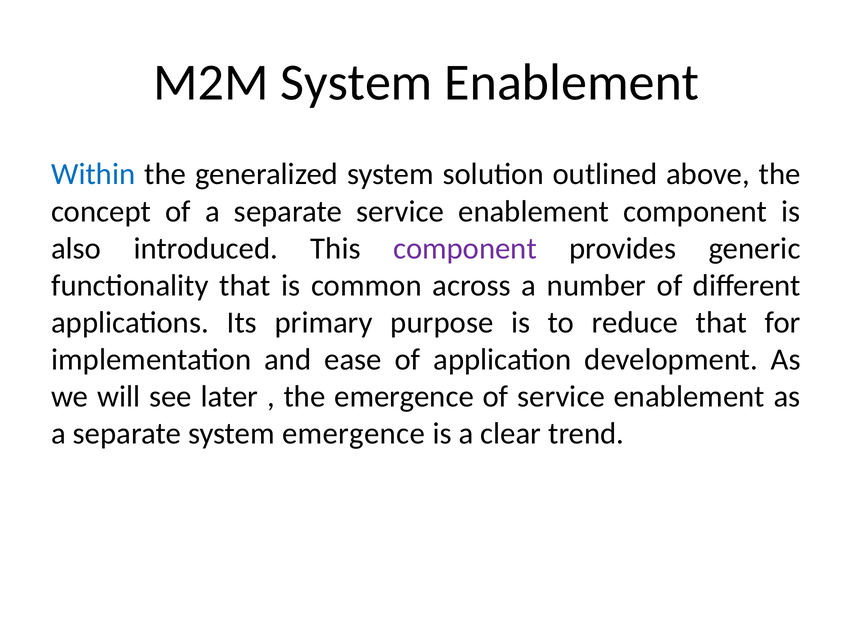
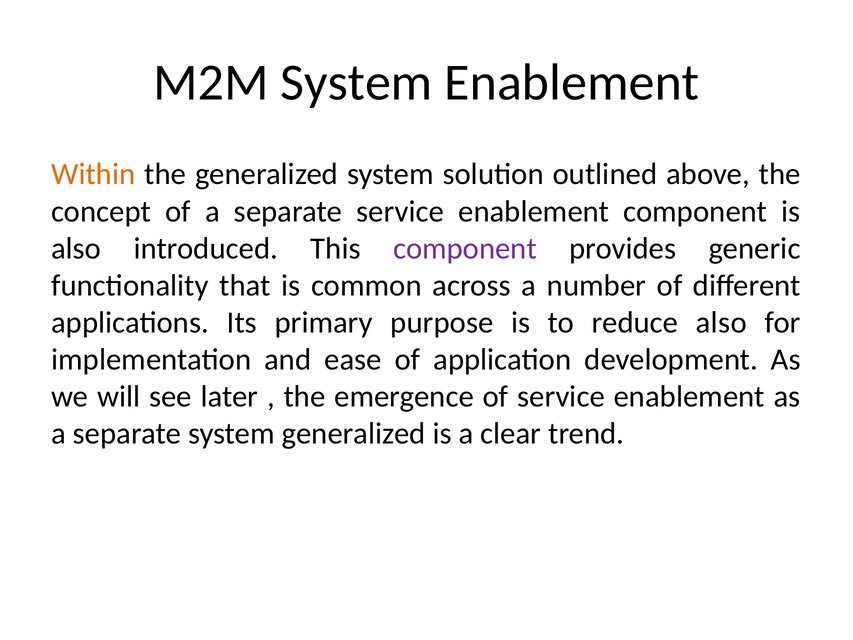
Within colour: blue -> orange
reduce that: that -> also
system emergence: emergence -> generalized
